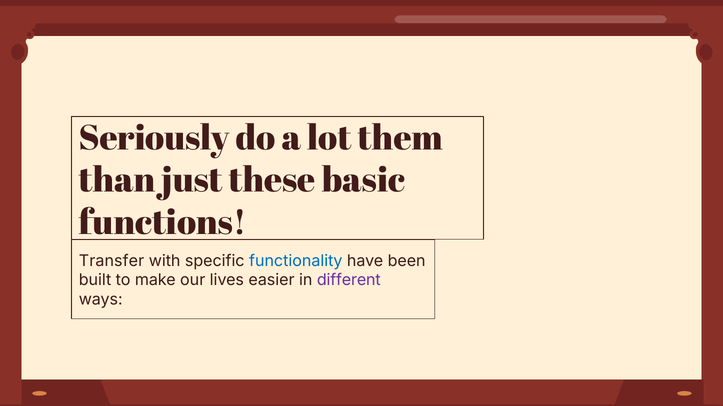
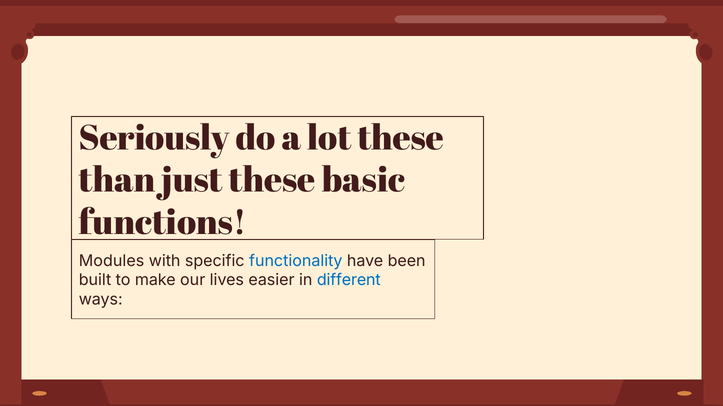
lot them: them -> these
Transfer: Transfer -> Modules
different colour: purple -> blue
